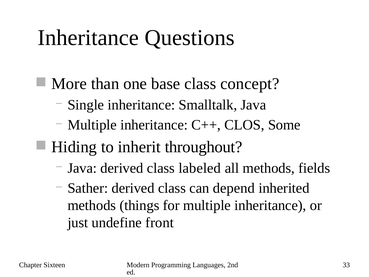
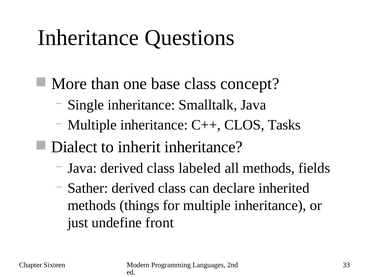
Some: Some -> Tasks
Hiding: Hiding -> Dialect
inherit throughout: throughout -> inheritance
depend: depend -> declare
